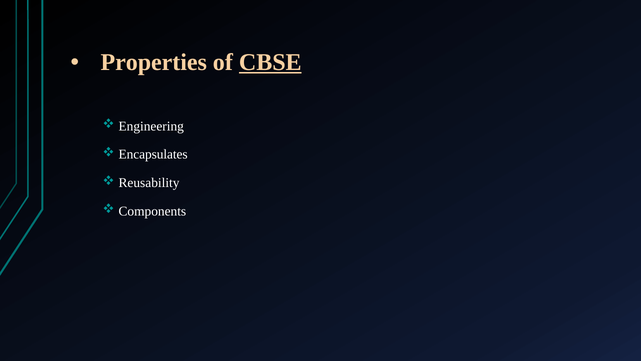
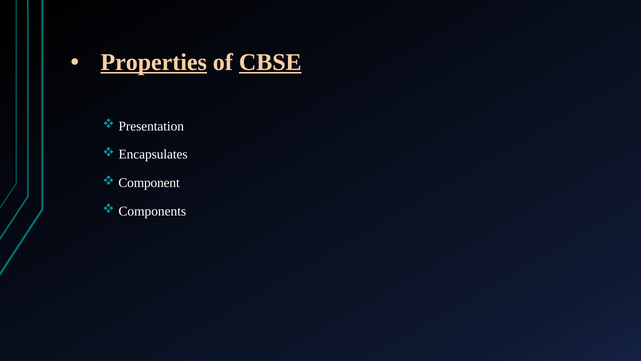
Properties underline: none -> present
Engineering: Engineering -> Presentation
Reusability: Reusability -> Component
